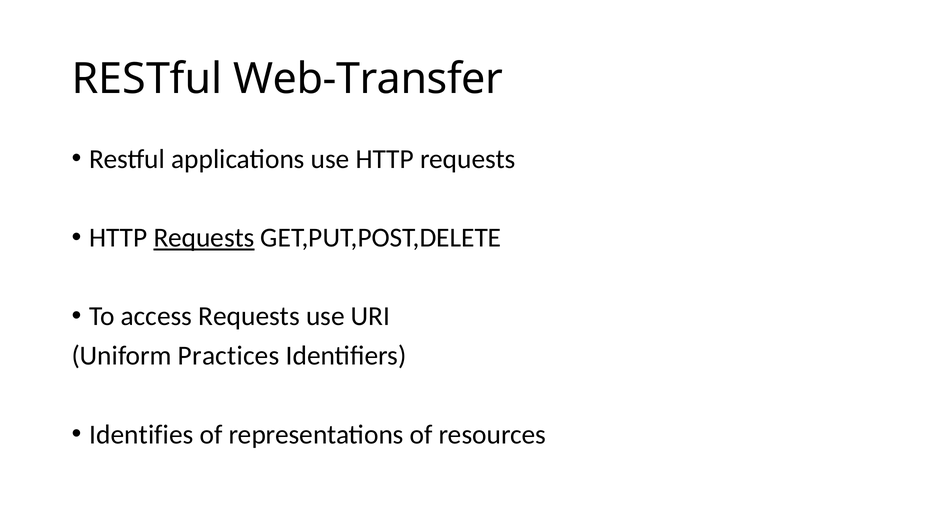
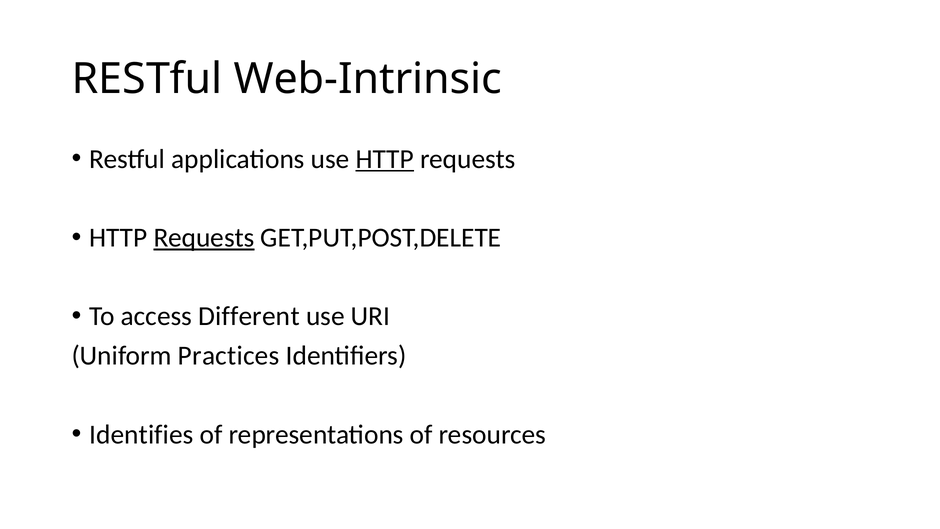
Web-Transfer: Web-Transfer -> Web-Intrinsic
HTTP at (385, 159) underline: none -> present
access Requests: Requests -> Different
